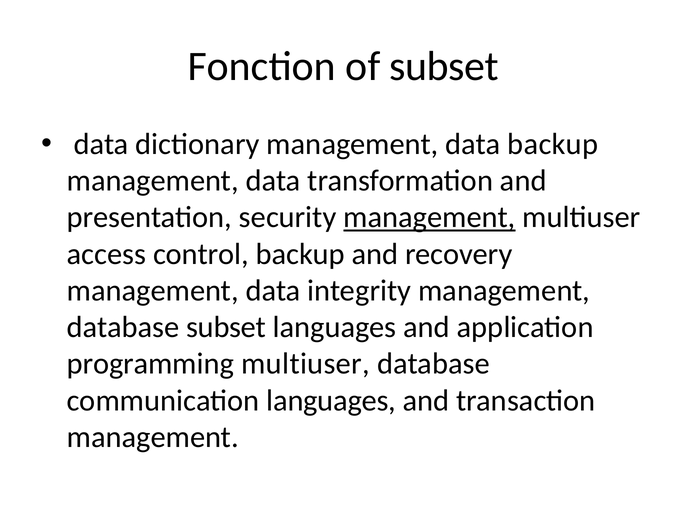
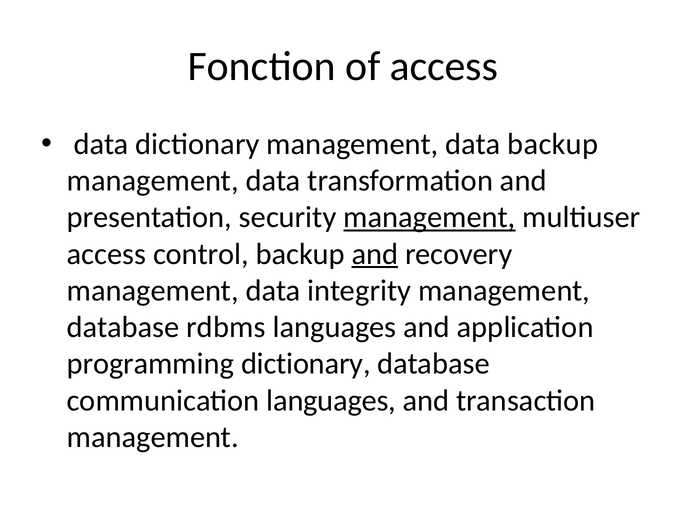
of subset: subset -> access
and at (375, 254) underline: none -> present
database subset: subset -> rdbms
programming multiuser: multiuser -> dictionary
